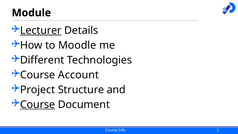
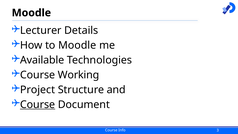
Module at (31, 13): Module -> Moodle
Lecturer underline: present -> none
Different: Different -> Available
Account: Account -> Working
